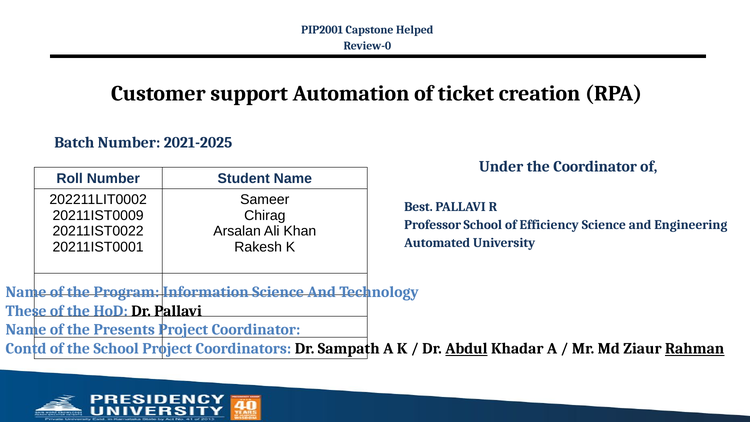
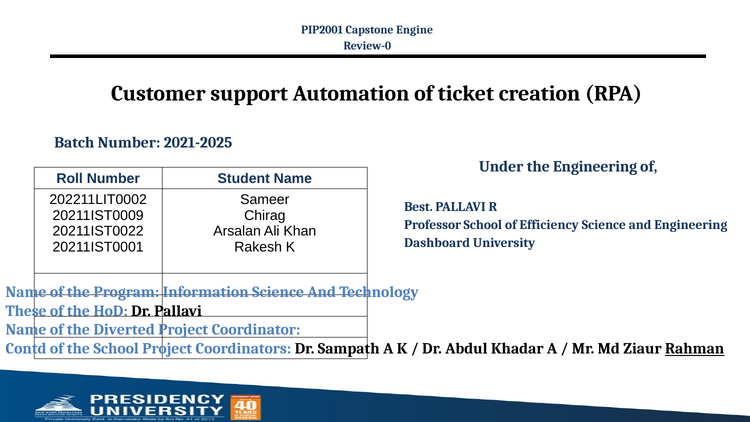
Helped: Helped -> Engine
the Coordinator: Coordinator -> Engineering
Automated: Automated -> Dashboard
Presents: Presents -> Diverted
Abdul underline: present -> none
